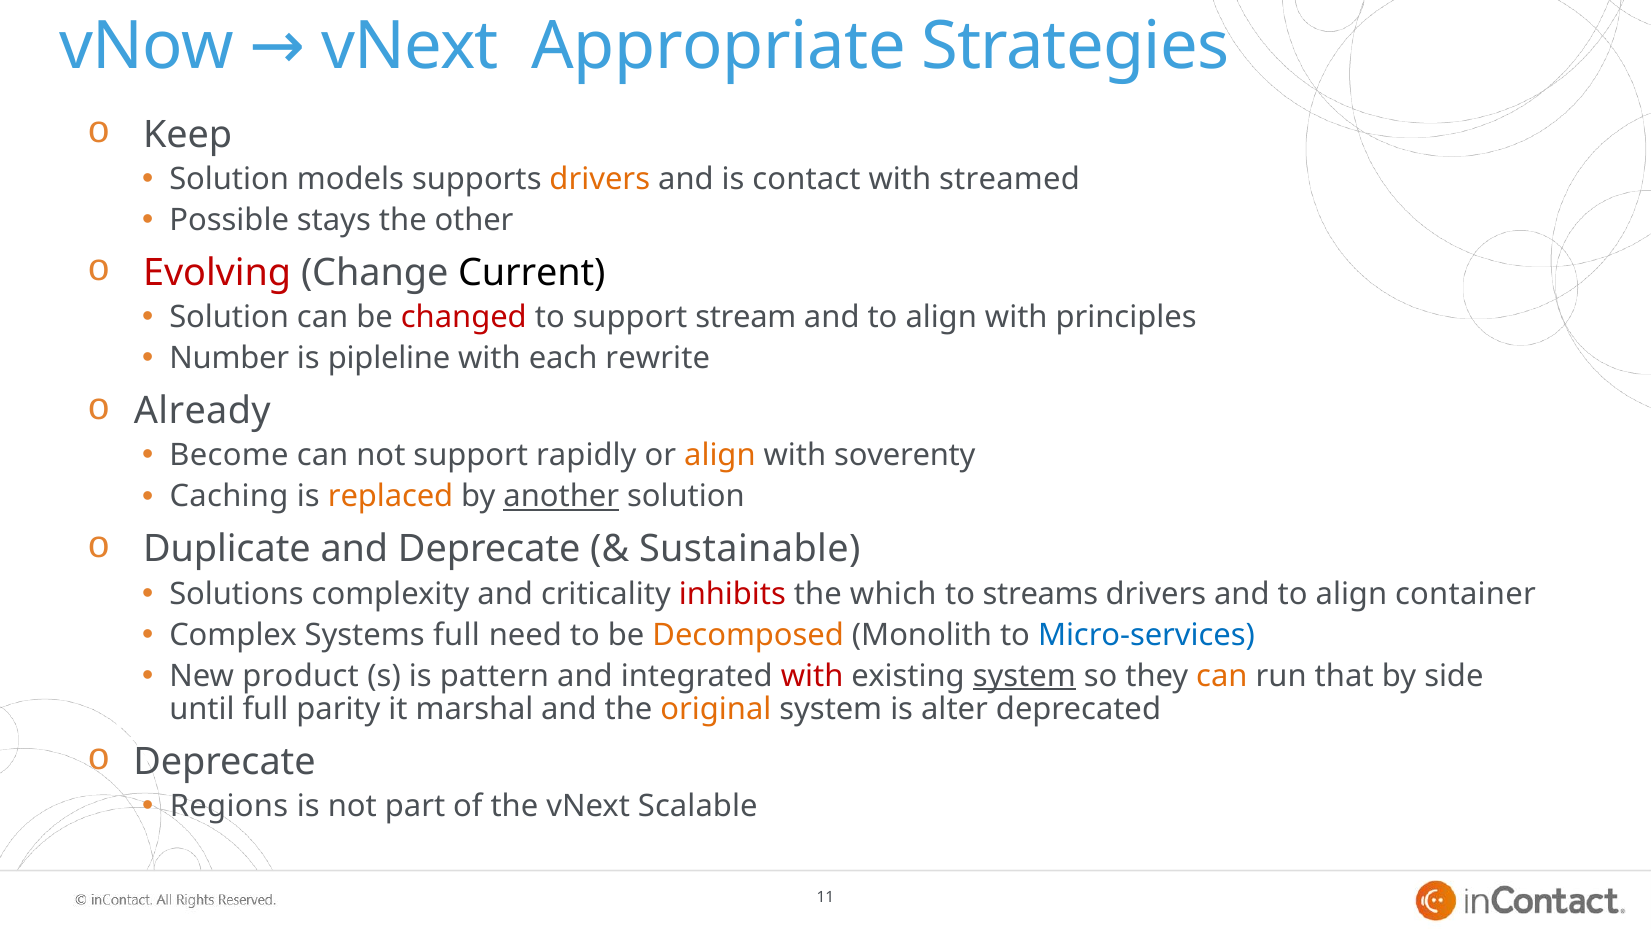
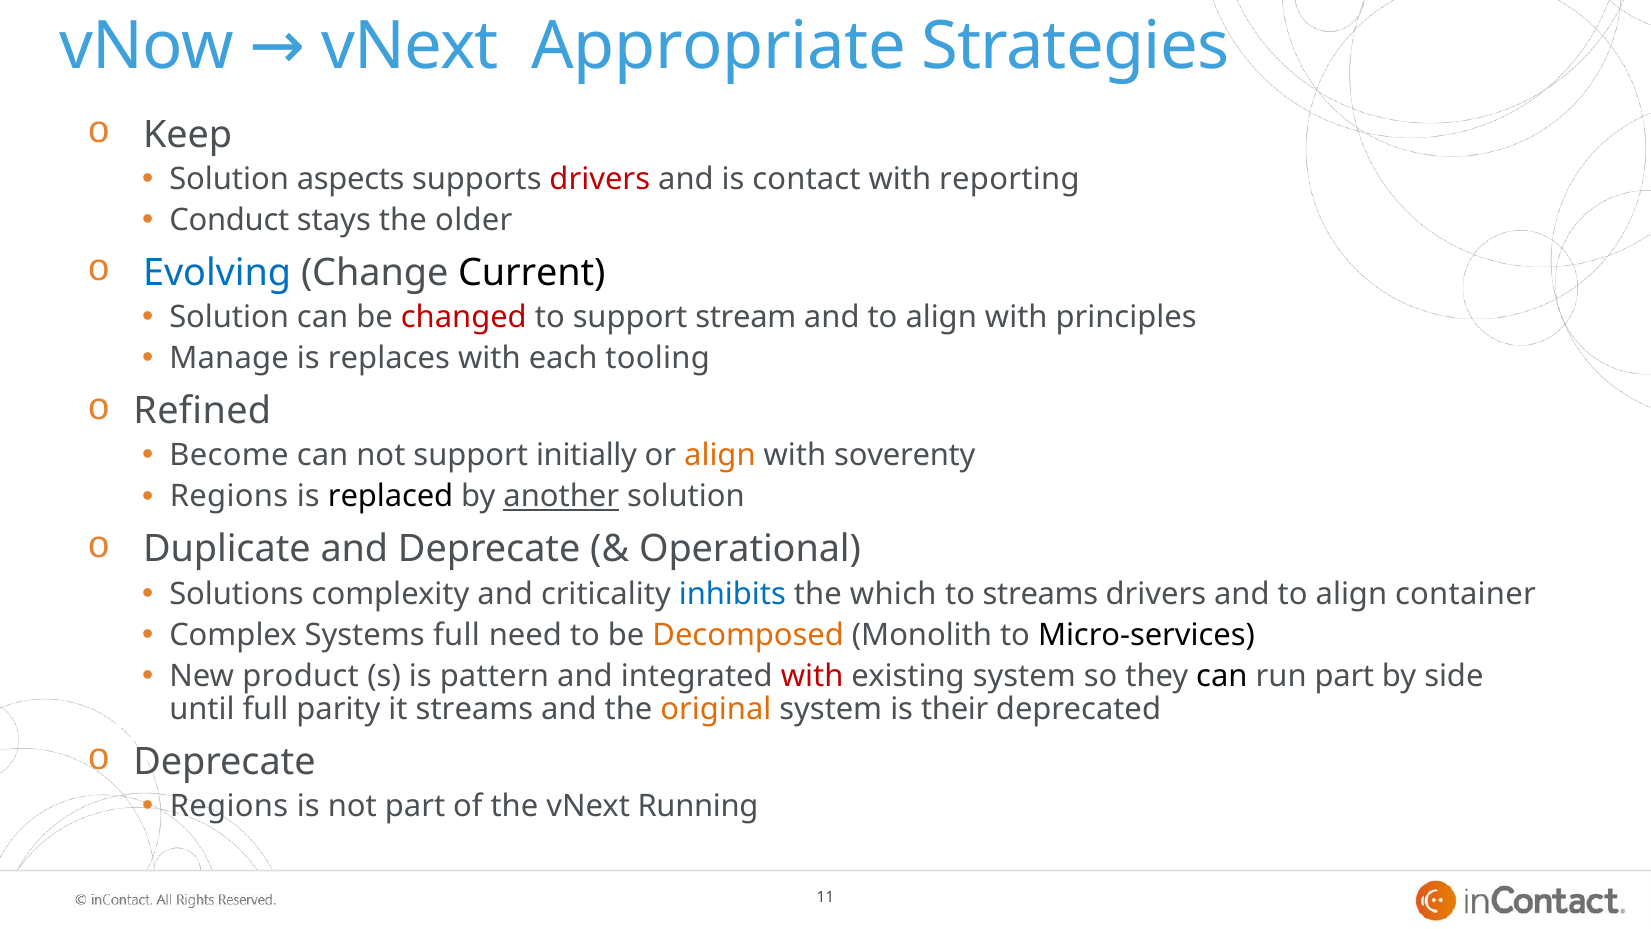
models: models -> aspects
drivers at (600, 179) colour: orange -> red
streamed: streamed -> reporting
Possible: Possible -> Conduct
other: other -> older
Evolving colour: red -> blue
Number: Number -> Manage
pipleline: pipleline -> replaces
rewrite: rewrite -> tooling
Already: Already -> Refined
rapidly: rapidly -> initially
Caching at (229, 497): Caching -> Regions
replaced colour: orange -> black
Sustainable: Sustainable -> Operational
inhibits colour: red -> blue
Micro-services colour: blue -> black
system at (1024, 676) underline: present -> none
can at (1222, 676) colour: orange -> black
run that: that -> part
marshal at (474, 709): marshal -> streams
alter: alter -> their
Scalable: Scalable -> Running
